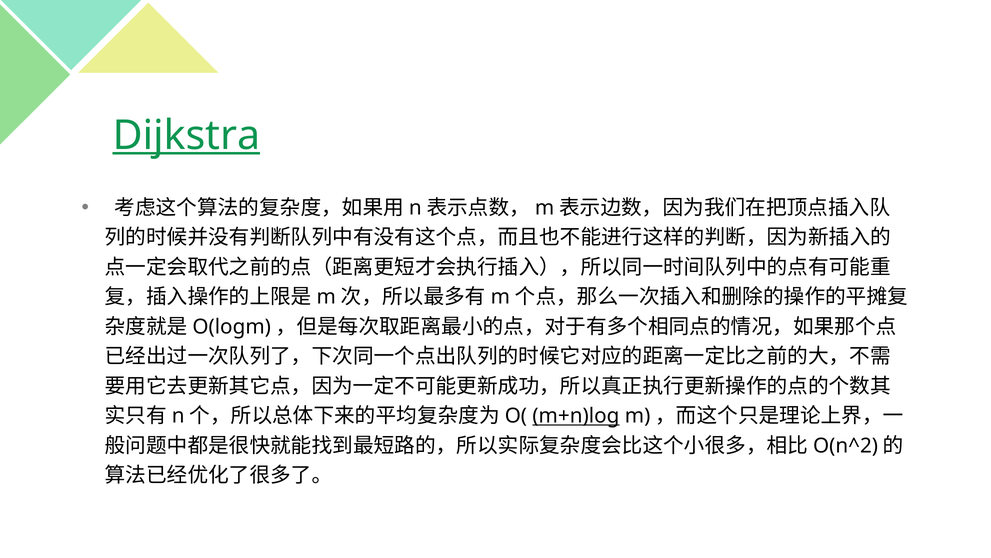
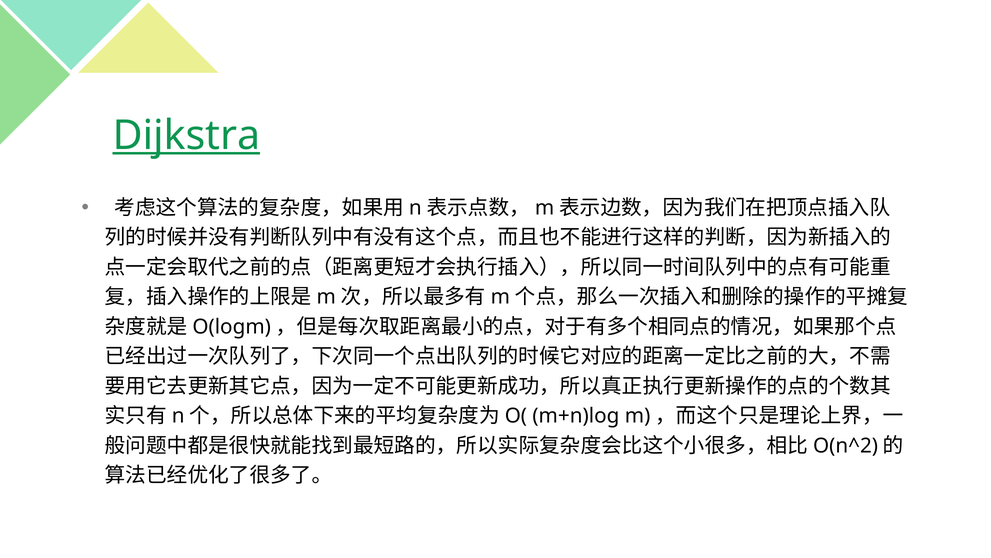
m+n)log underline: present -> none
